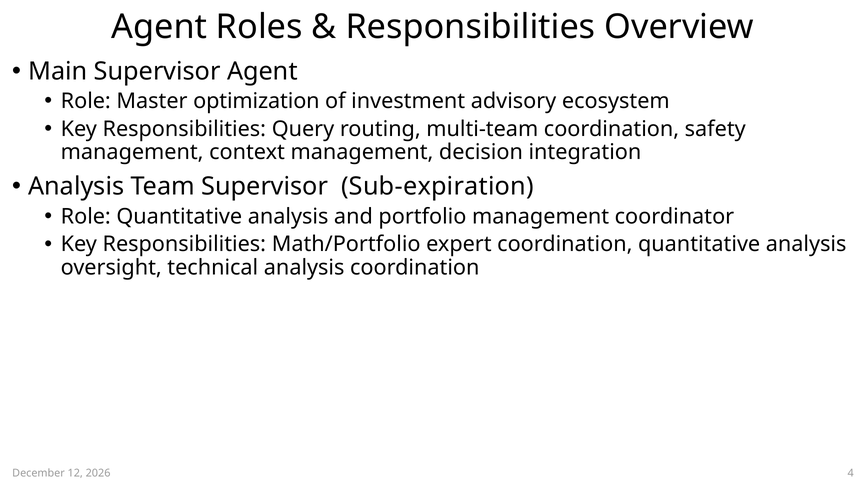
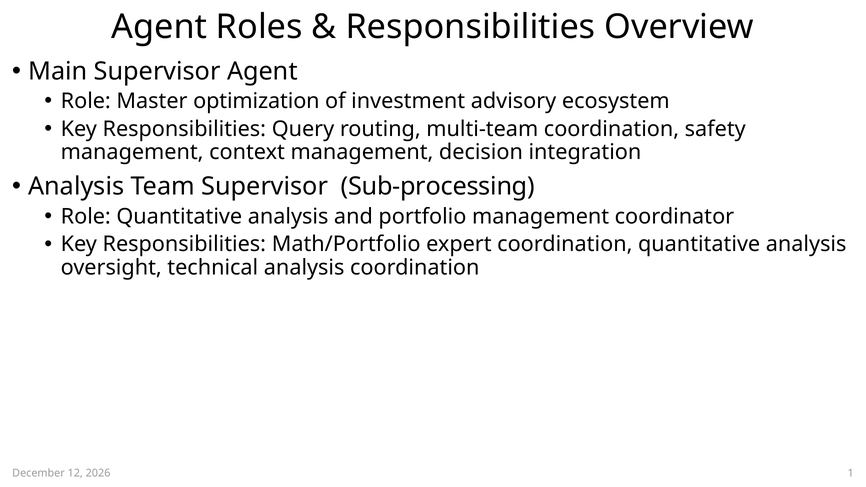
Sub-expiration: Sub-expiration -> Sub-processing
4: 4 -> 1
